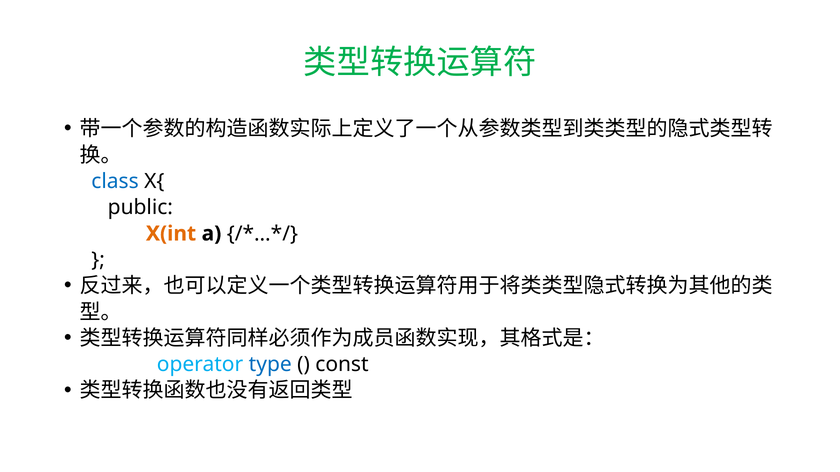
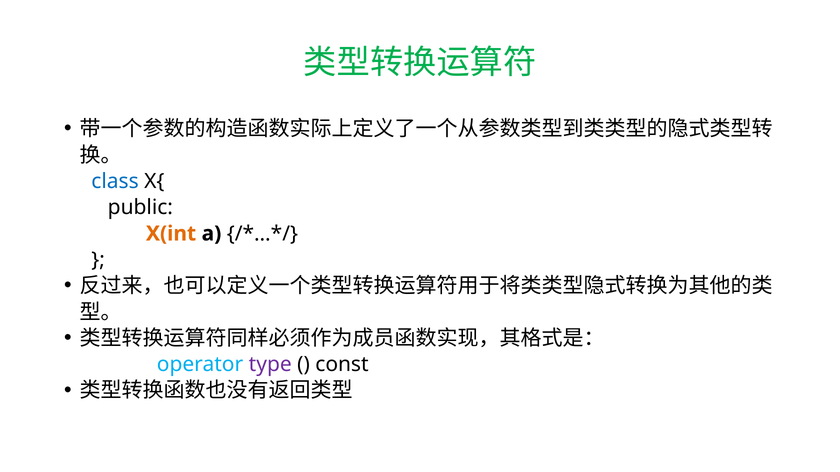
type colour: blue -> purple
